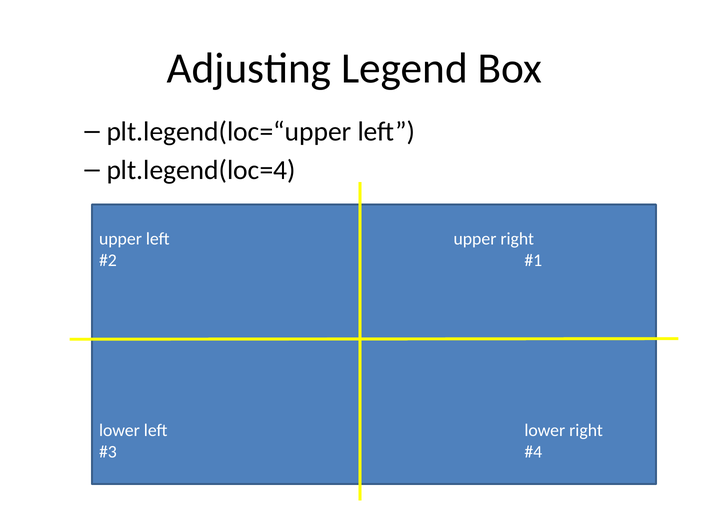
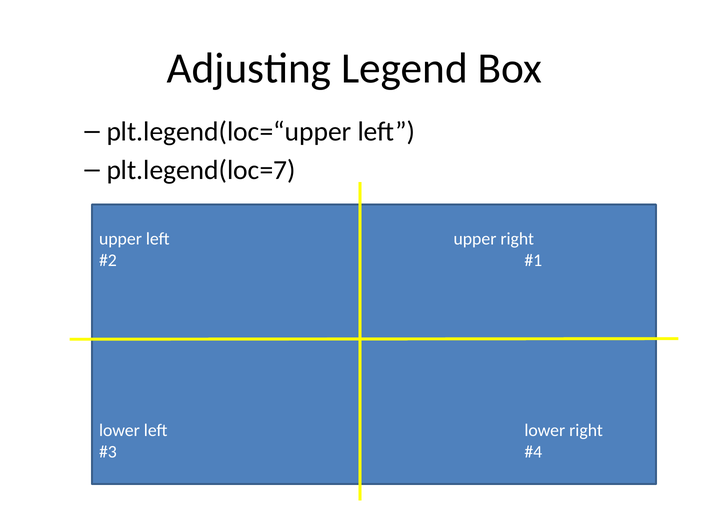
plt.legend(loc=4: plt.legend(loc=4 -> plt.legend(loc=7
